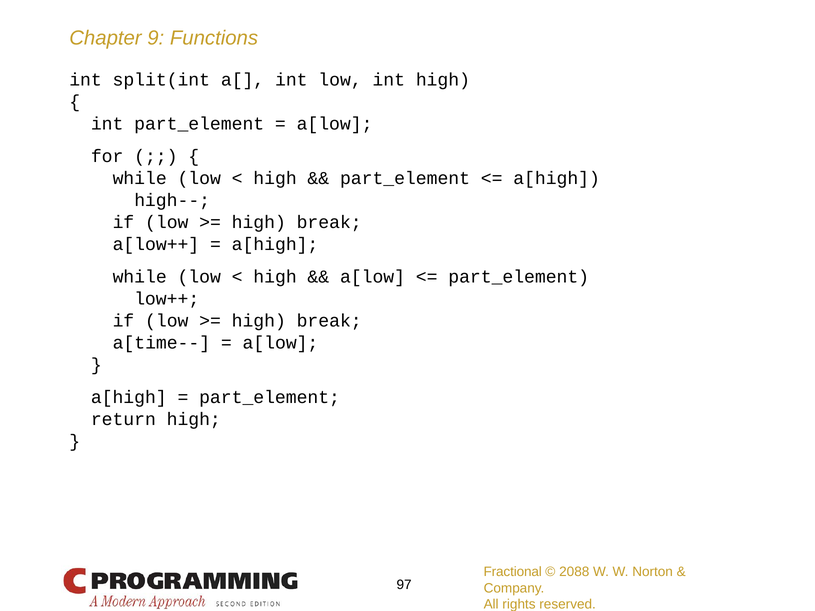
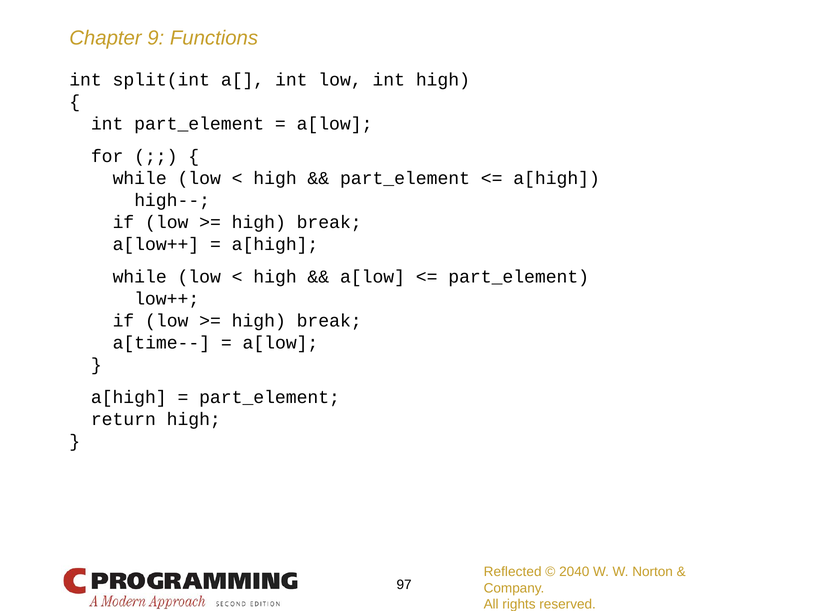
Fractional: Fractional -> Reflected
2088: 2088 -> 2040
